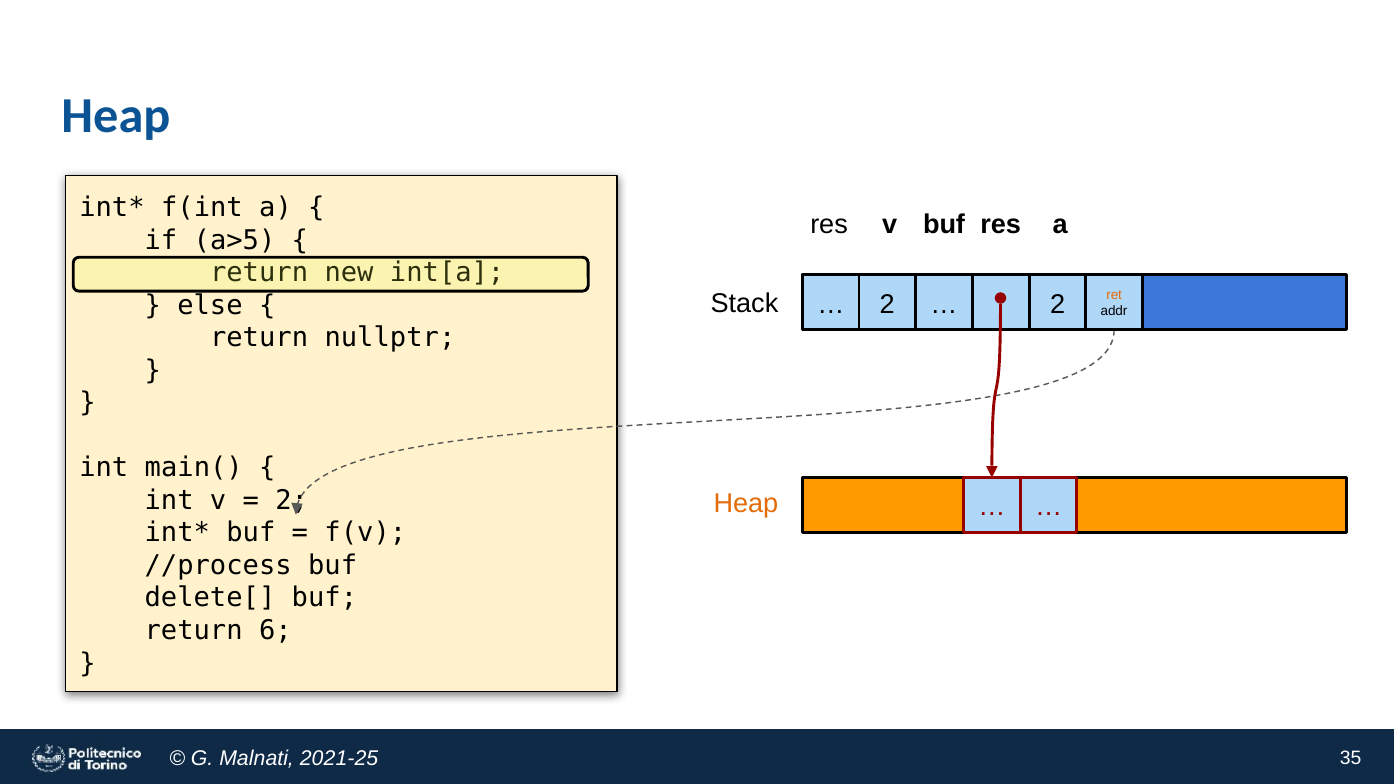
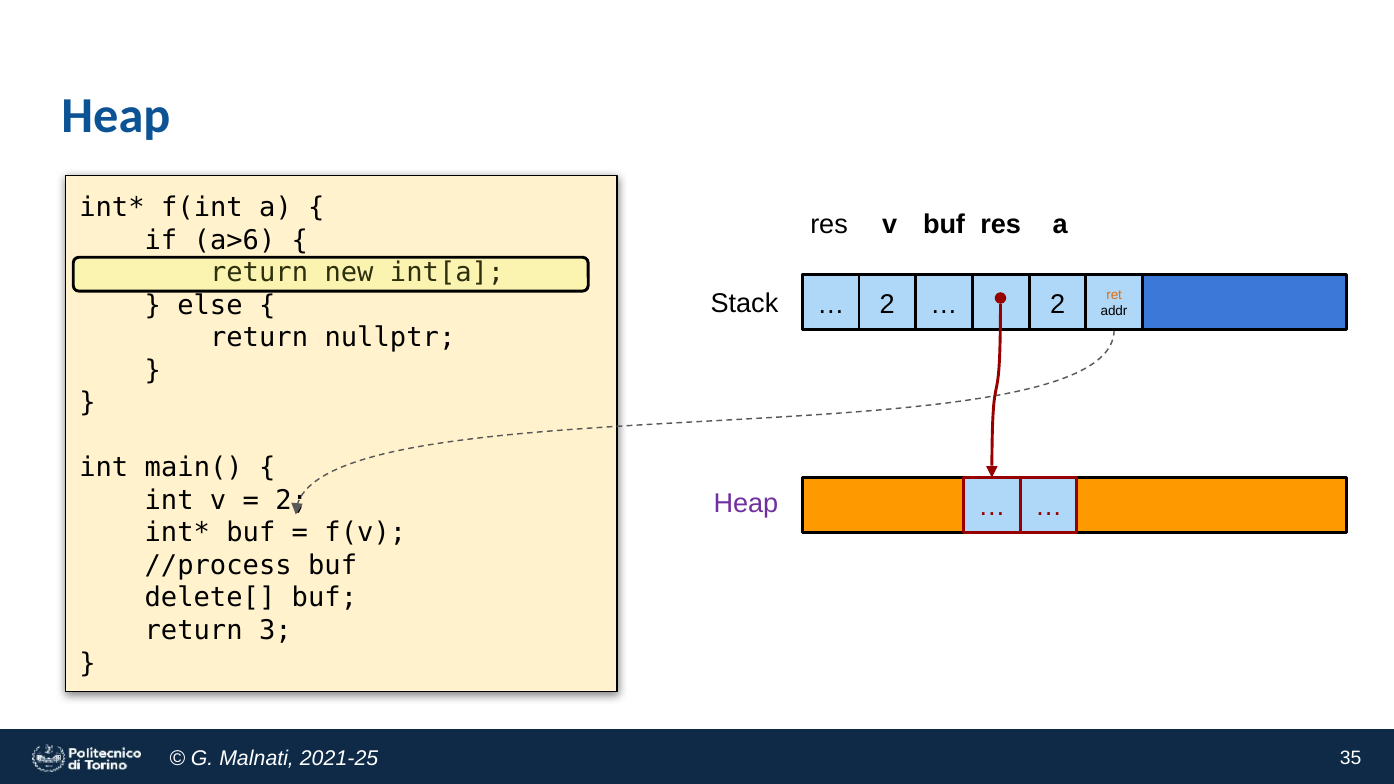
a>5: a>5 -> a>6
Heap at (746, 504) colour: orange -> purple
6: 6 -> 3
